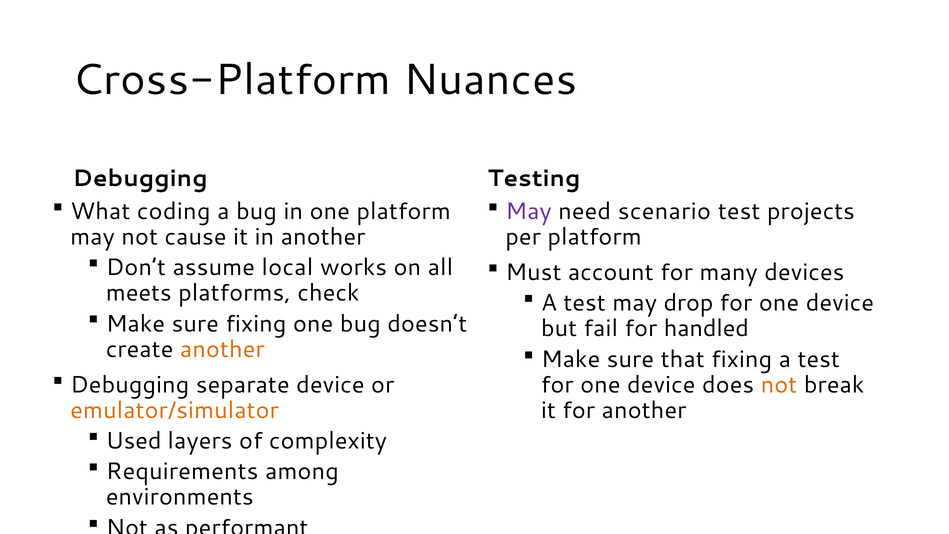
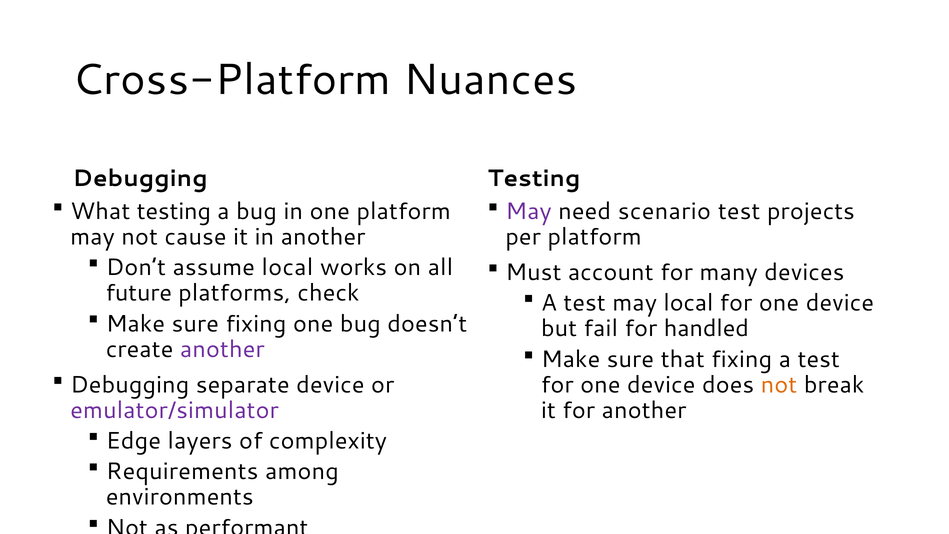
What coding: coding -> testing
meets: meets -> future
may drop: drop -> local
another at (222, 349) colour: orange -> purple
emulator/simulator colour: orange -> purple
Used: Used -> Edge
